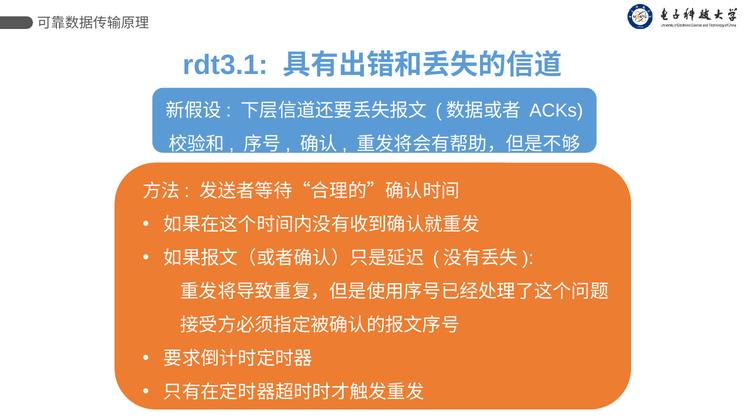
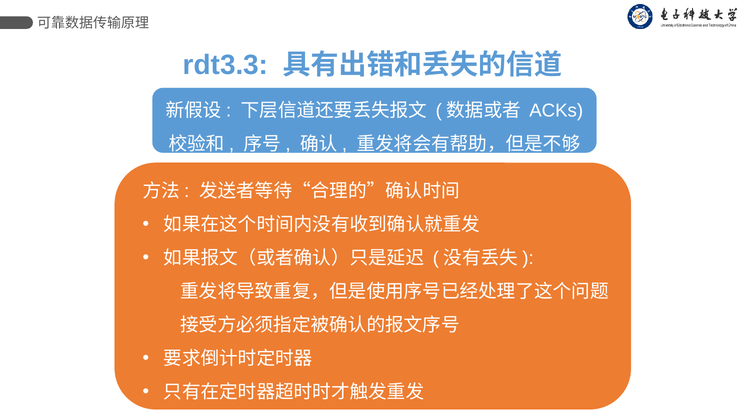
rdt3.1: rdt3.1 -> rdt3.3
